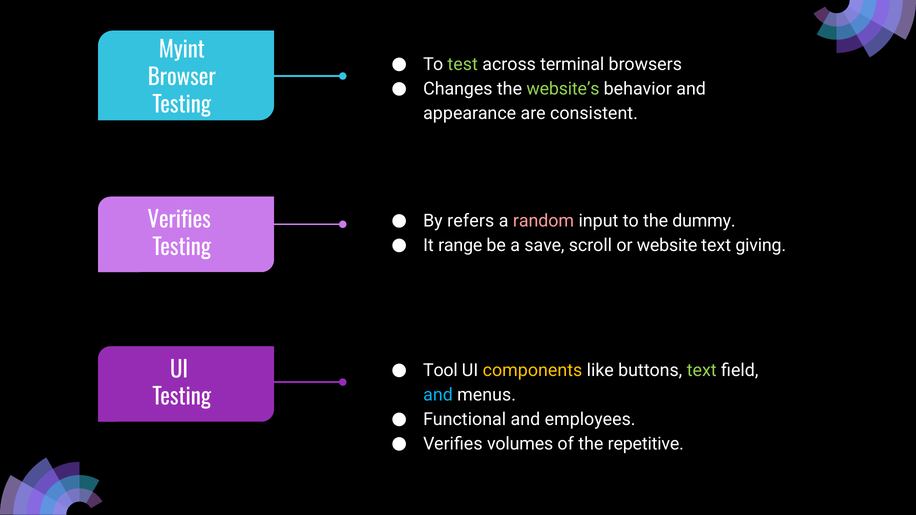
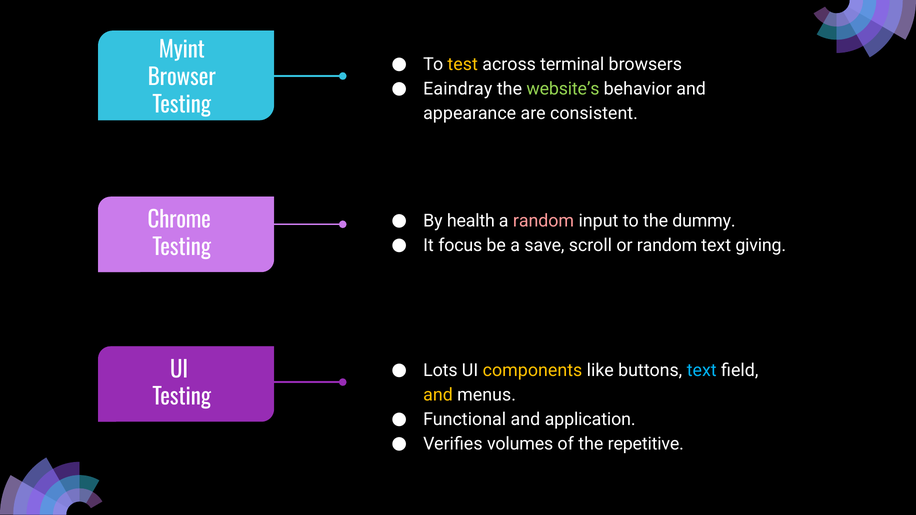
test colour: light green -> yellow
Changes: Changes -> Eaindray
refers: refers -> health
Verifies at (179, 220): Verifies -> Chrome
range: range -> focus
or website: website -> random
Tool: Tool -> Lots
text at (702, 371) colour: light green -> light blue
and at (438, 395) colour: light blue -> yellow
employees: employees -> application
